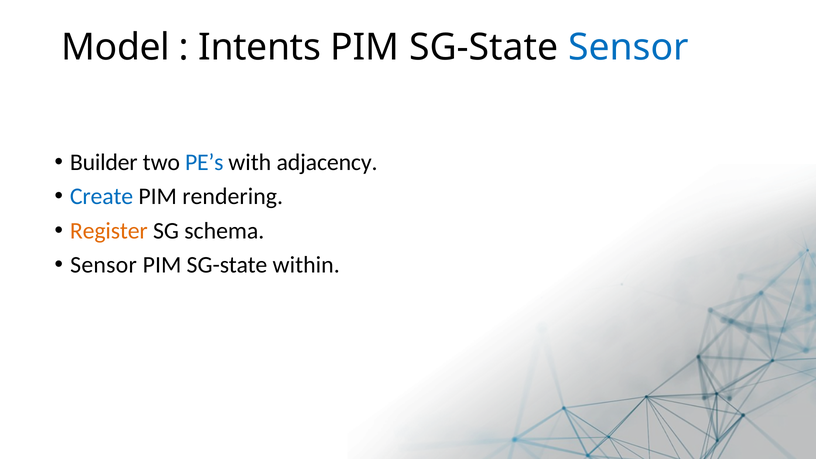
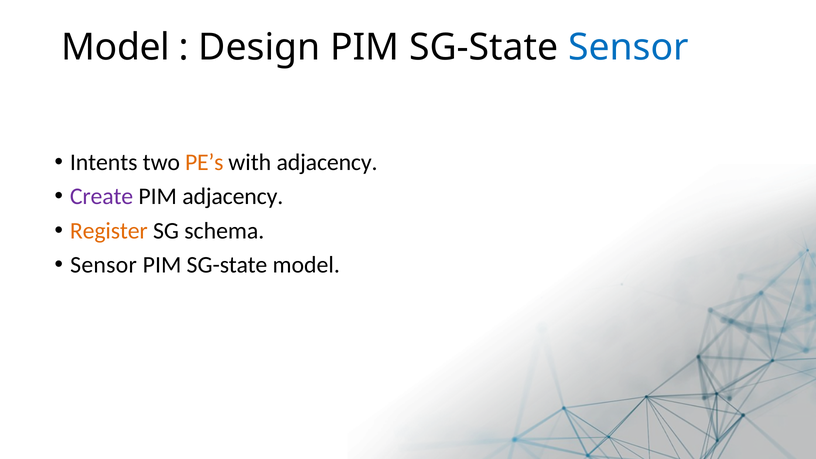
Intents: Intents -> Design
Builder: Builder -> Intents
PE’s colour: blue -> orange
Create colour: blue -> purple
PIM rendering: rendering -> adjacency
SG-state within: within -> model
